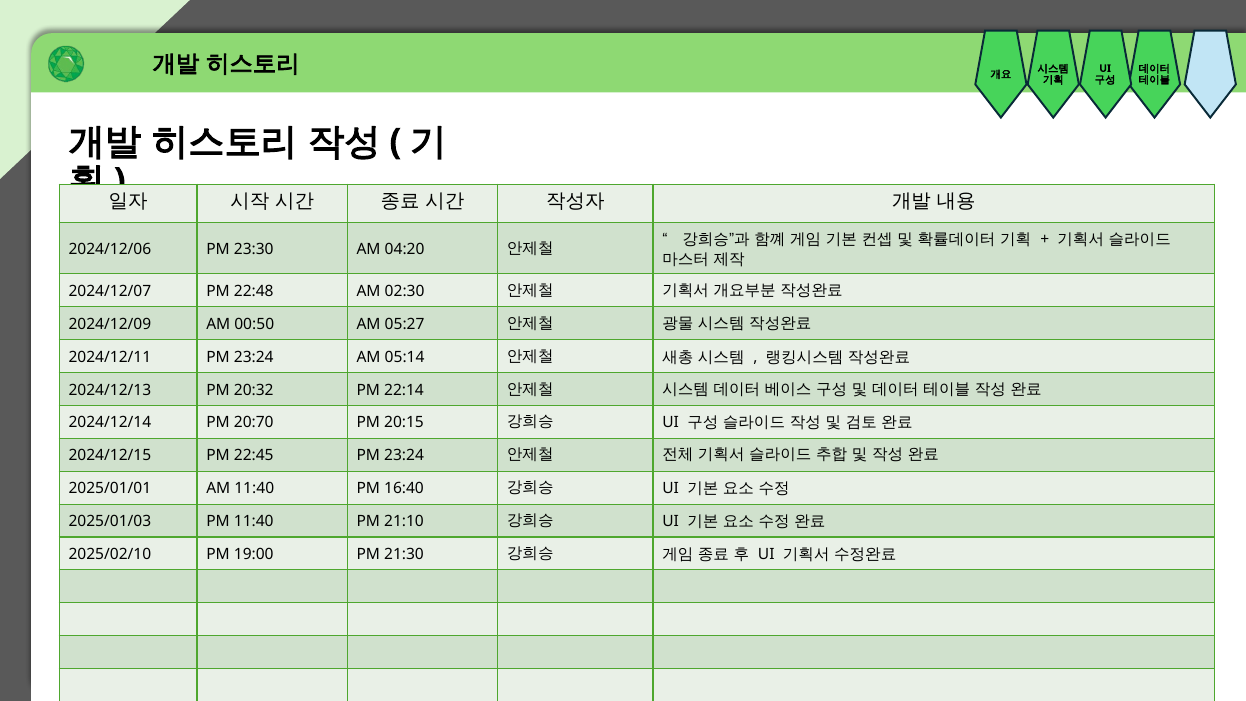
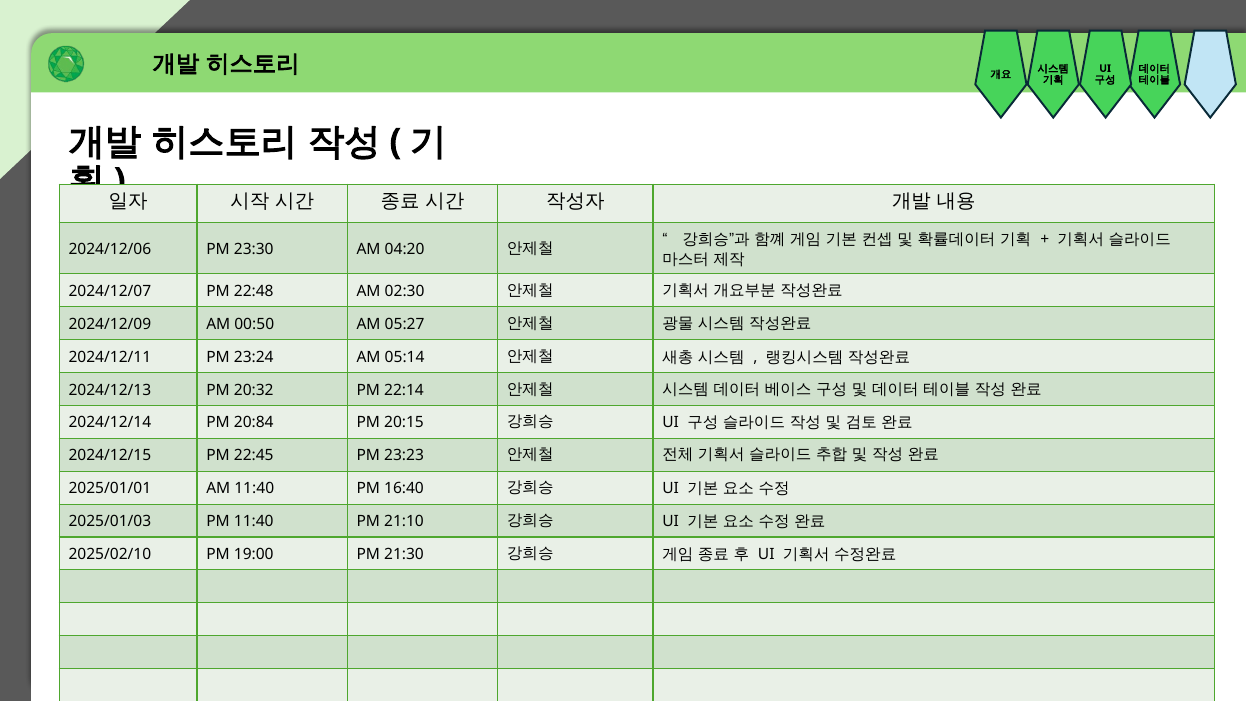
20:70: 20:70 -> 20:84
22:45 PM 23:24: 23:24 -> 23:23
